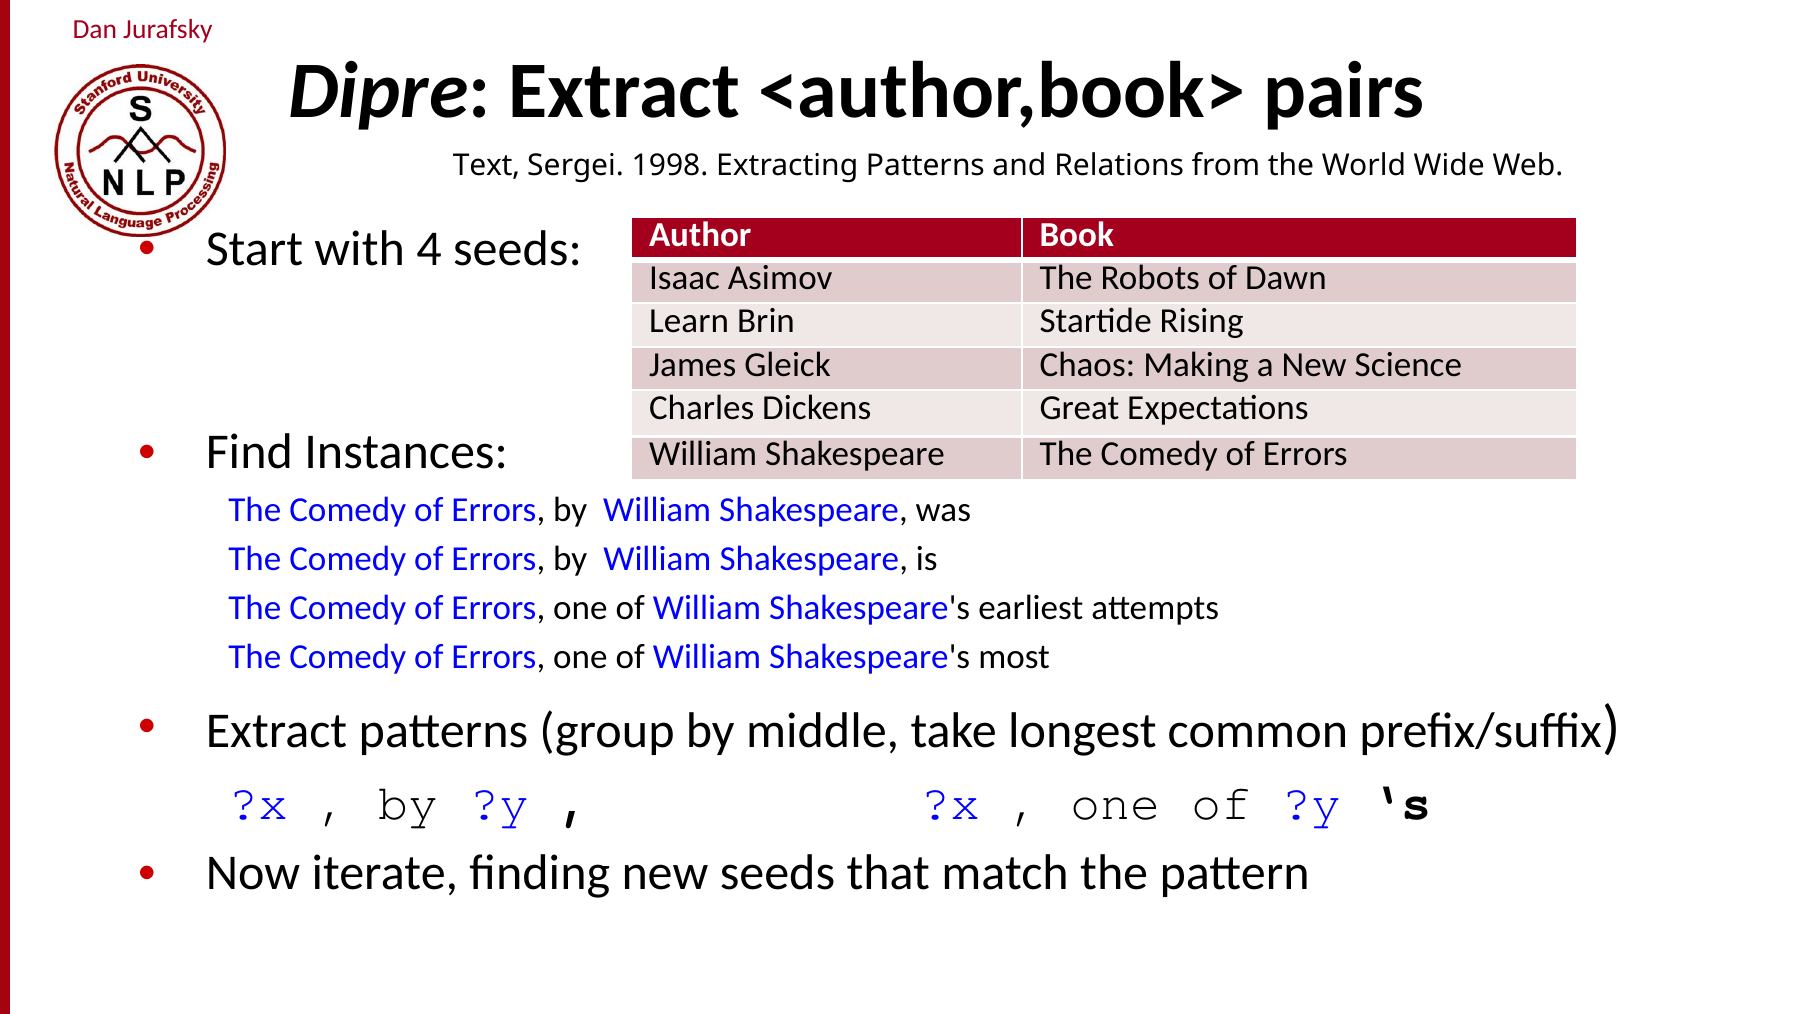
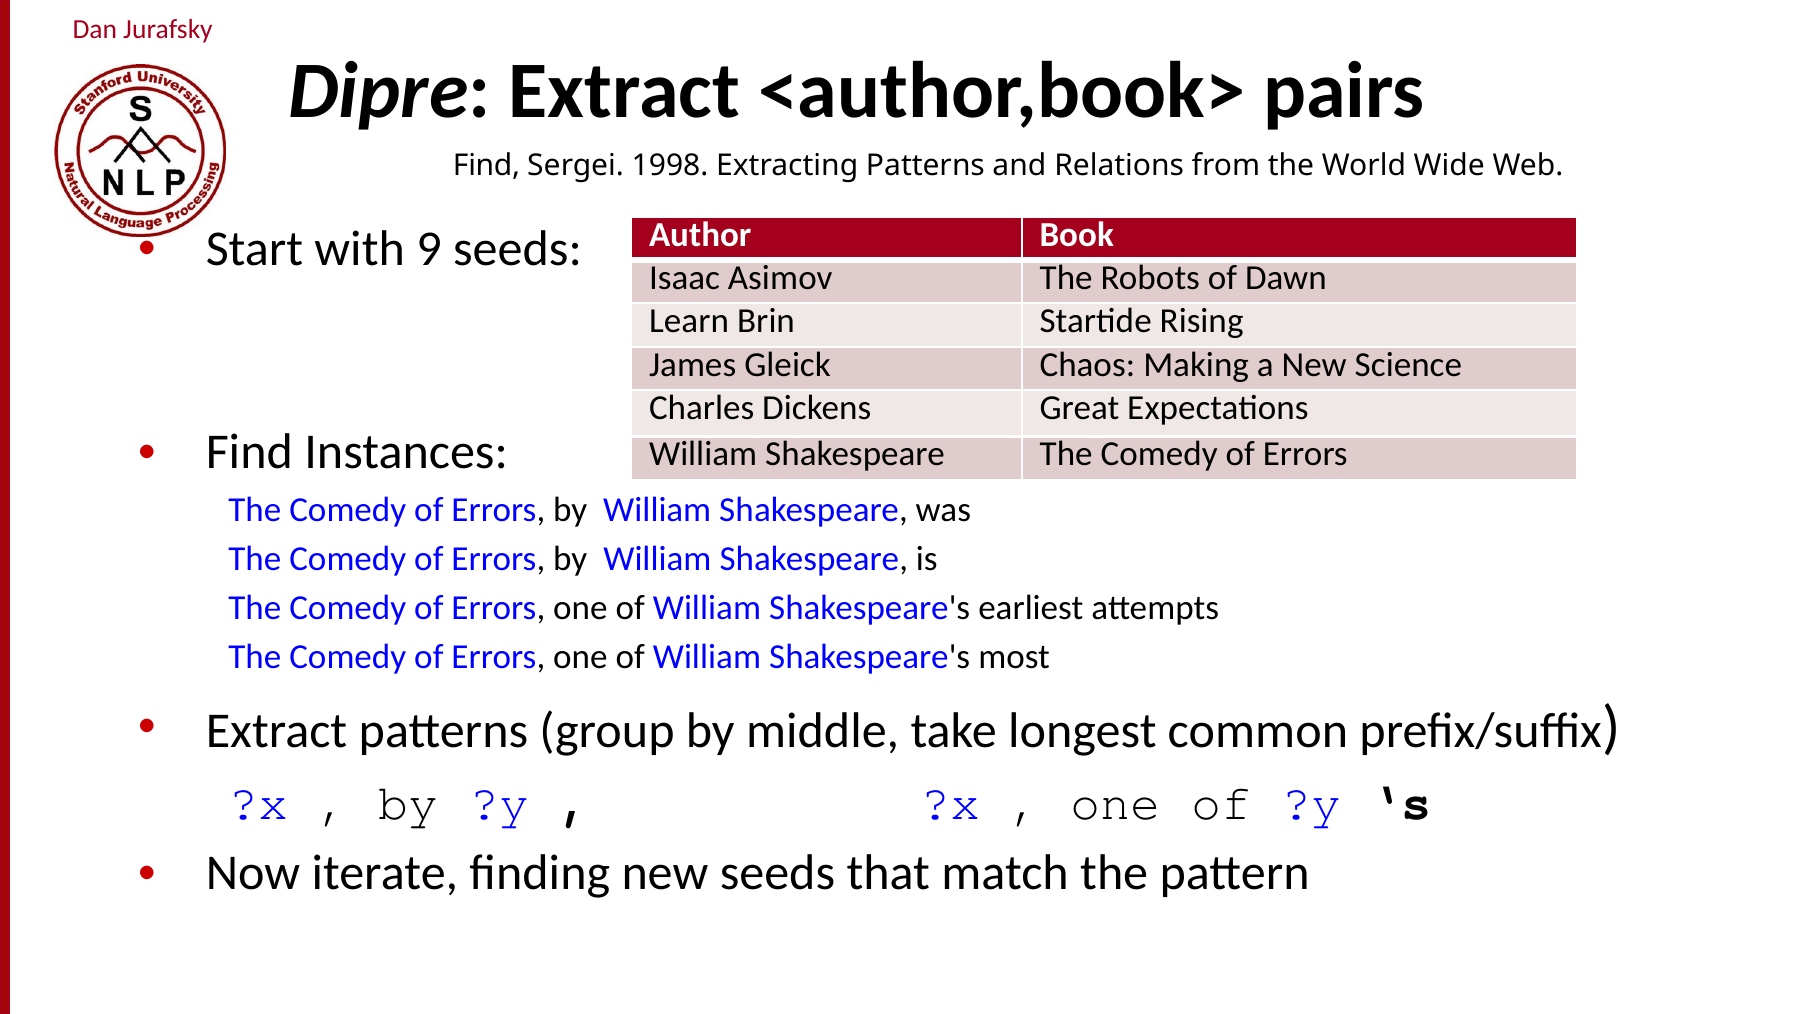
Text at (487, 166): Text -> Find
4: 4 -> 9
